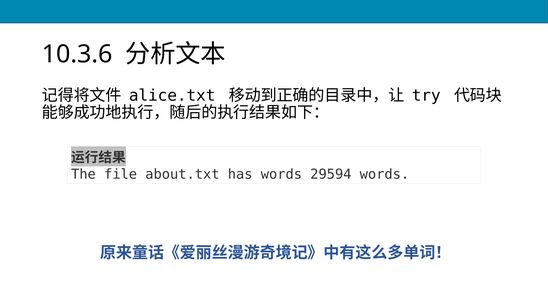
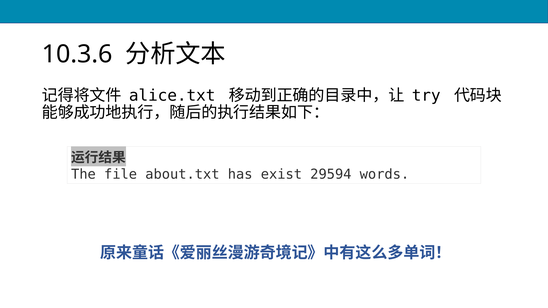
has words: words -> exist
